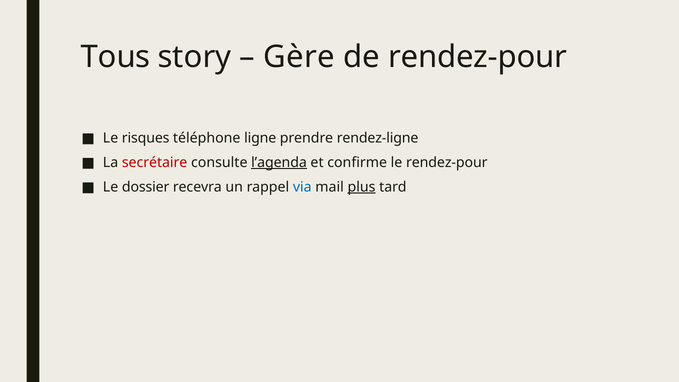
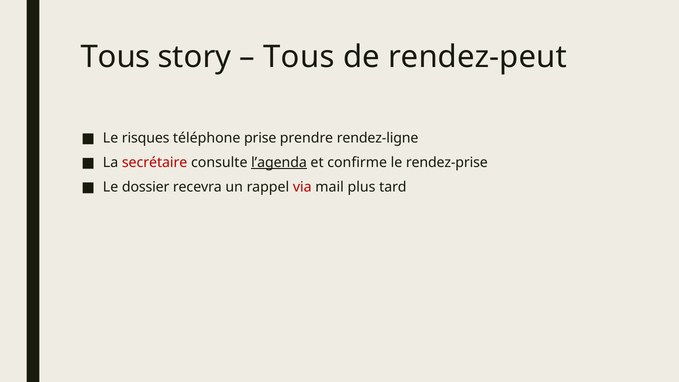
Gère at (299, 57): Gère -> Tous
de rendez-pour: rendez-pour -> rendez-peut
ligne: ligne -> prise
le rendez-pour: rendez-pour -> rendez-prise
via colour: blue -> red
plus underline: present -> none
